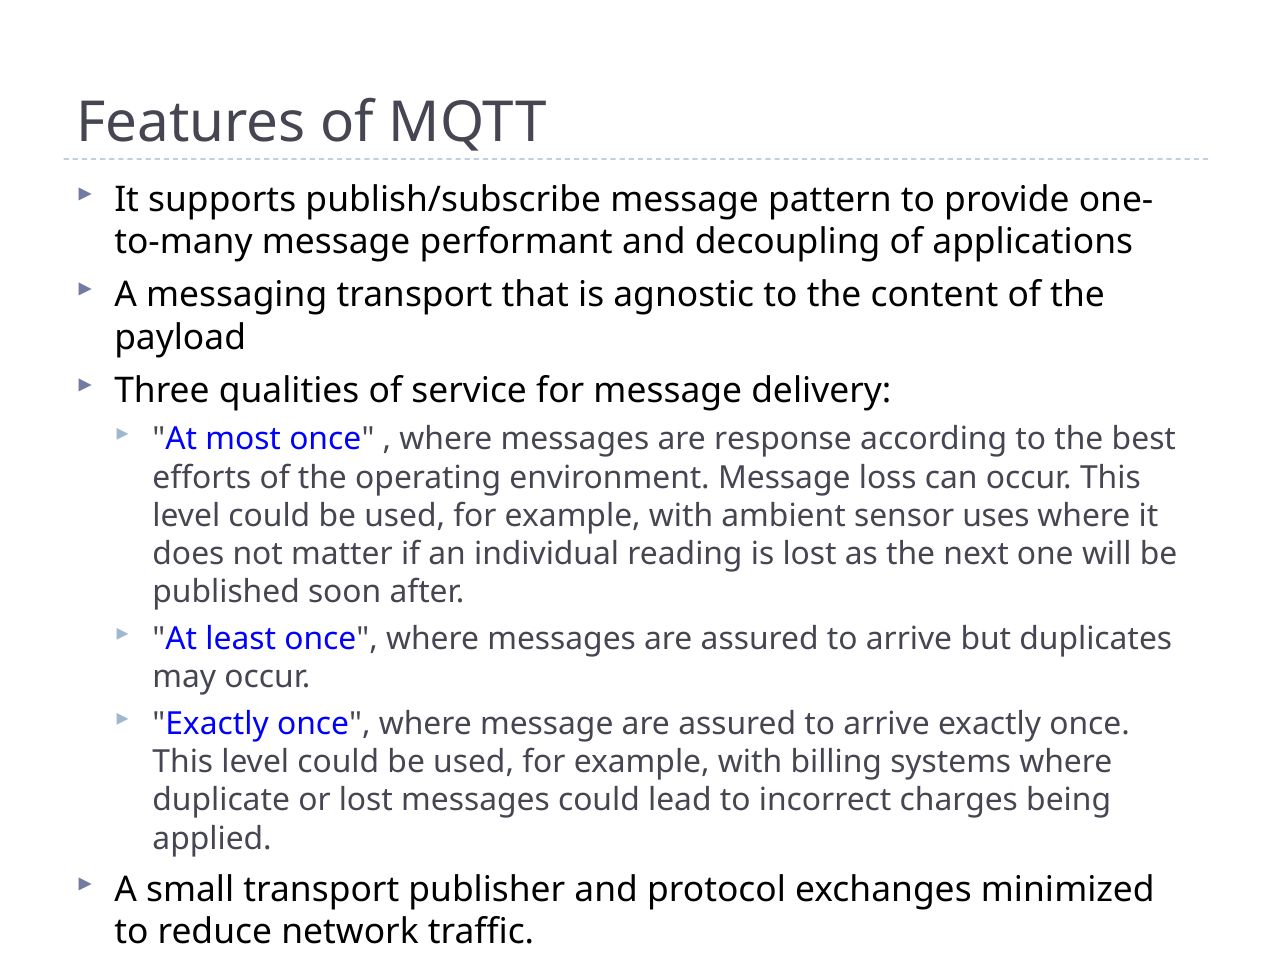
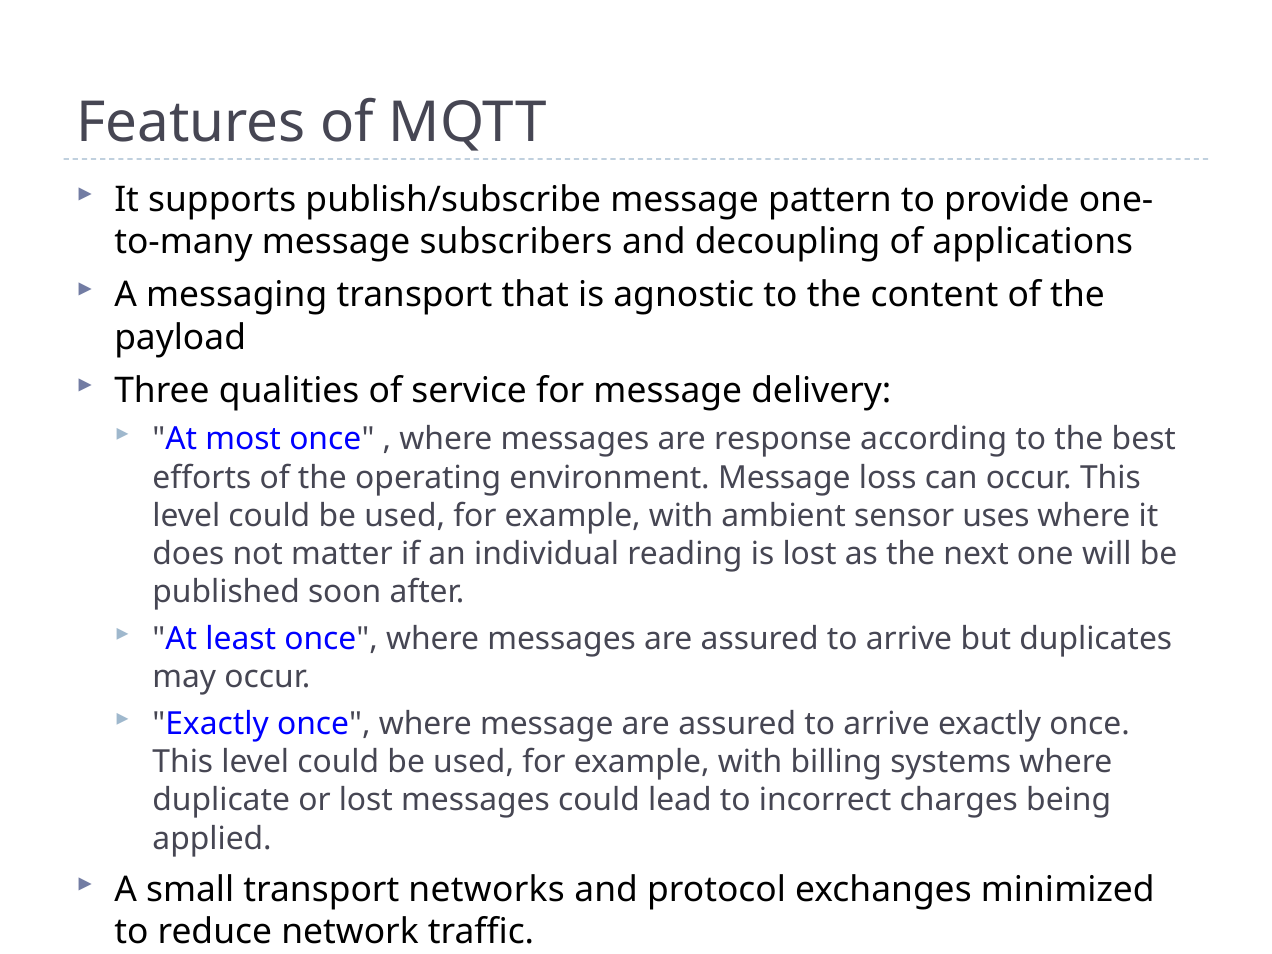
performant: performant -> subscribers
publisher: publisher -> networks
